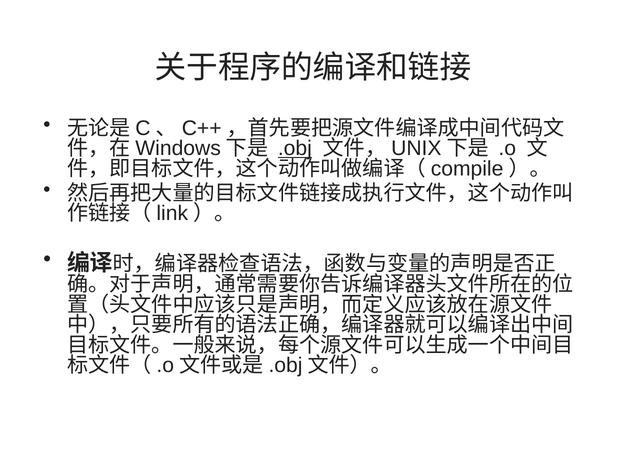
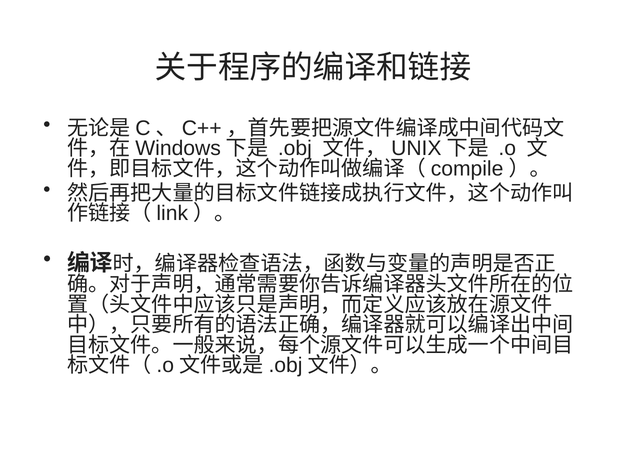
.obj underline: present -> none
